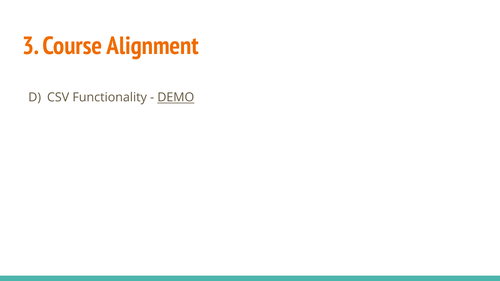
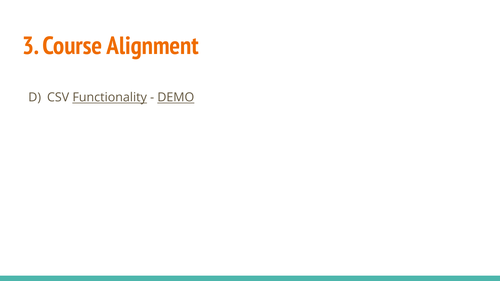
Functionality underline: none -> present
